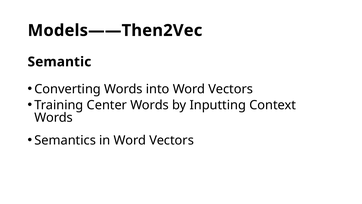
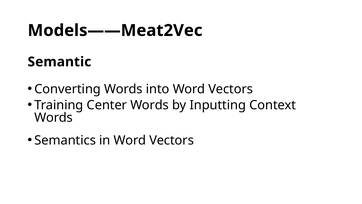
Models——Then2Vec: Models——Then2Vec -> Models——Meat2Vec
